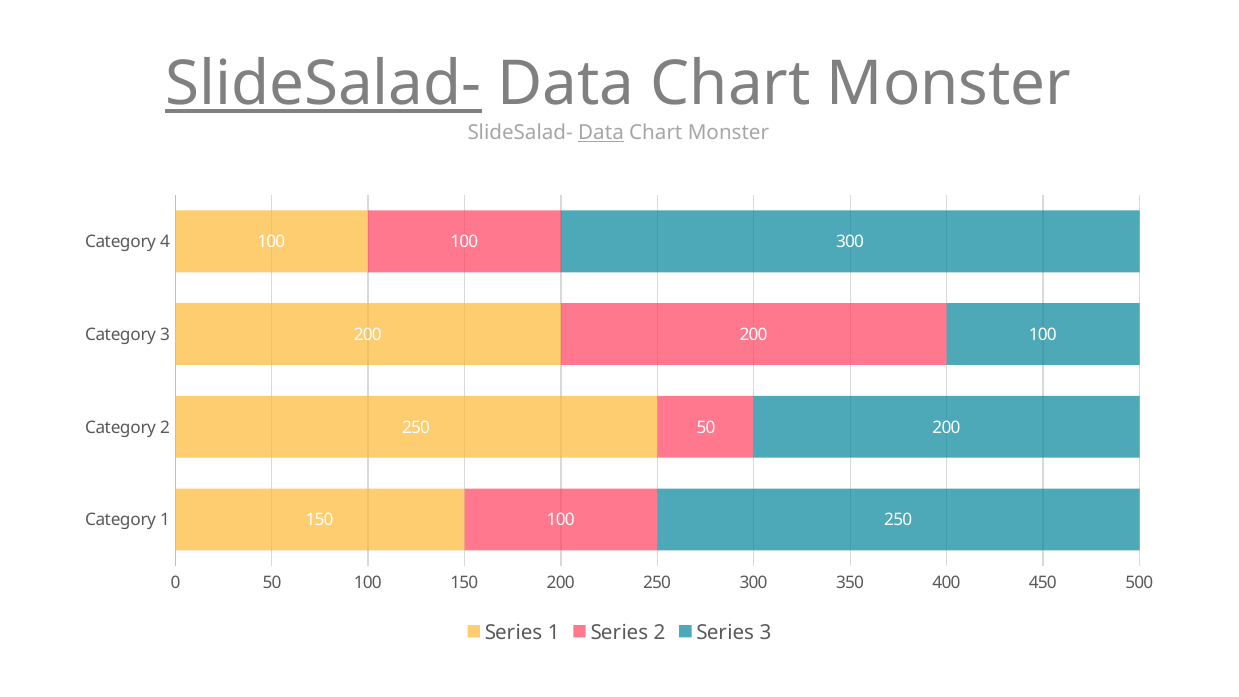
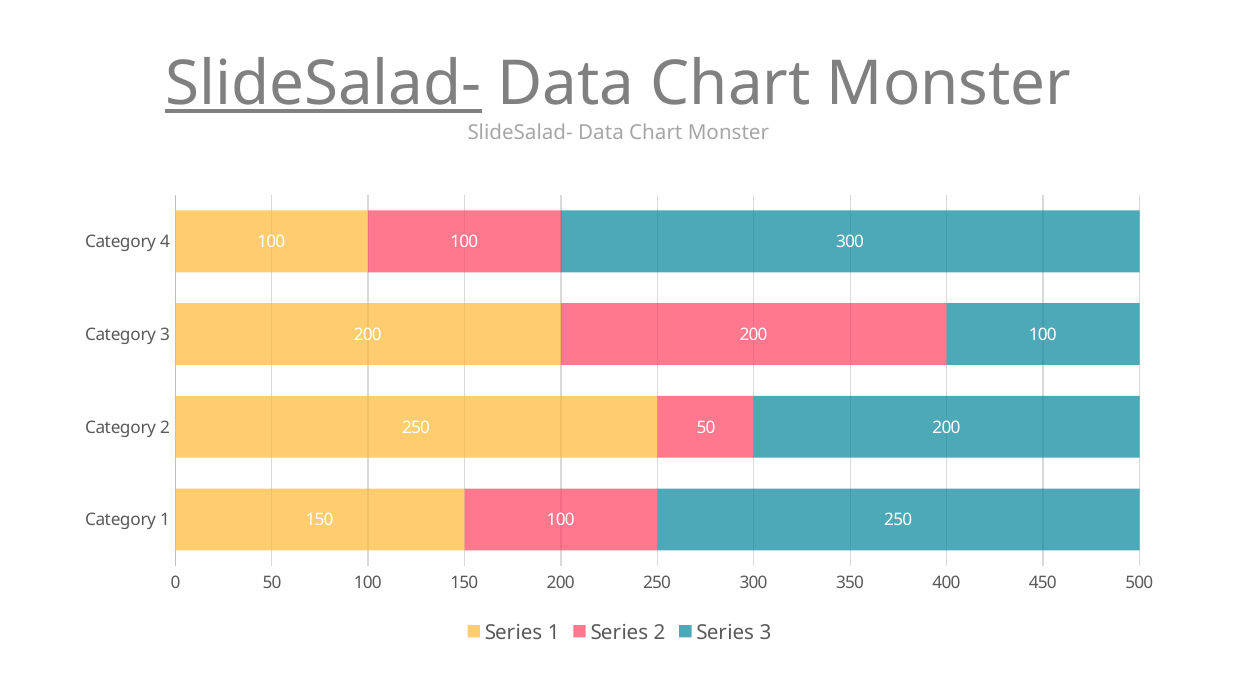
Data at (601, 133) underline: present -> none
